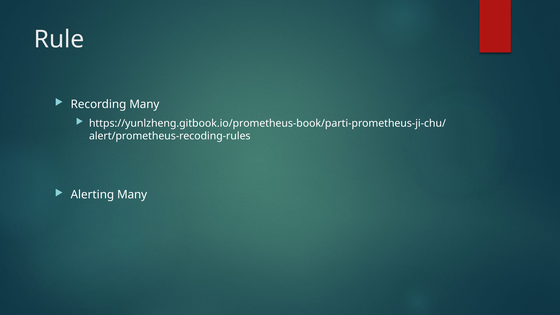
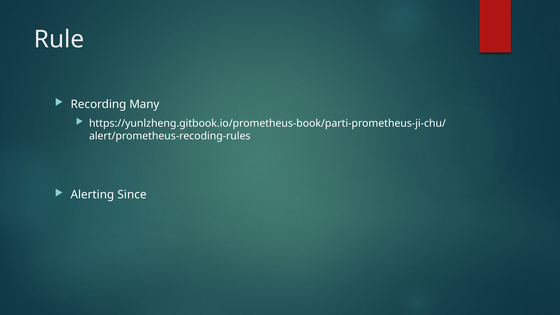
Alerting Many: Many -> Since
